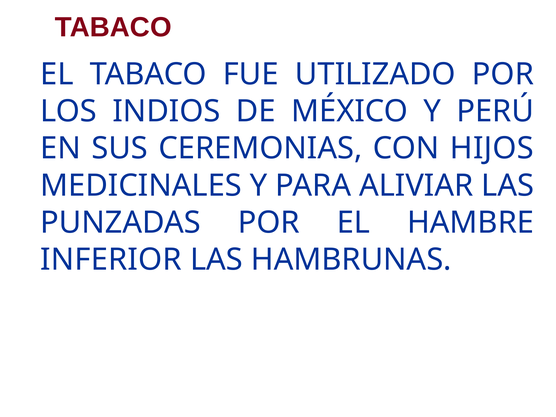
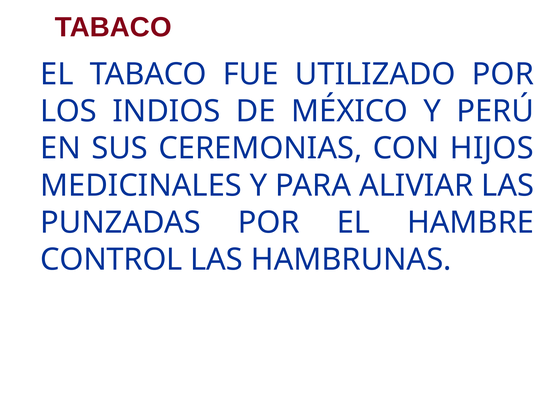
INFERIOR: INFERIOR -> CONTROL
